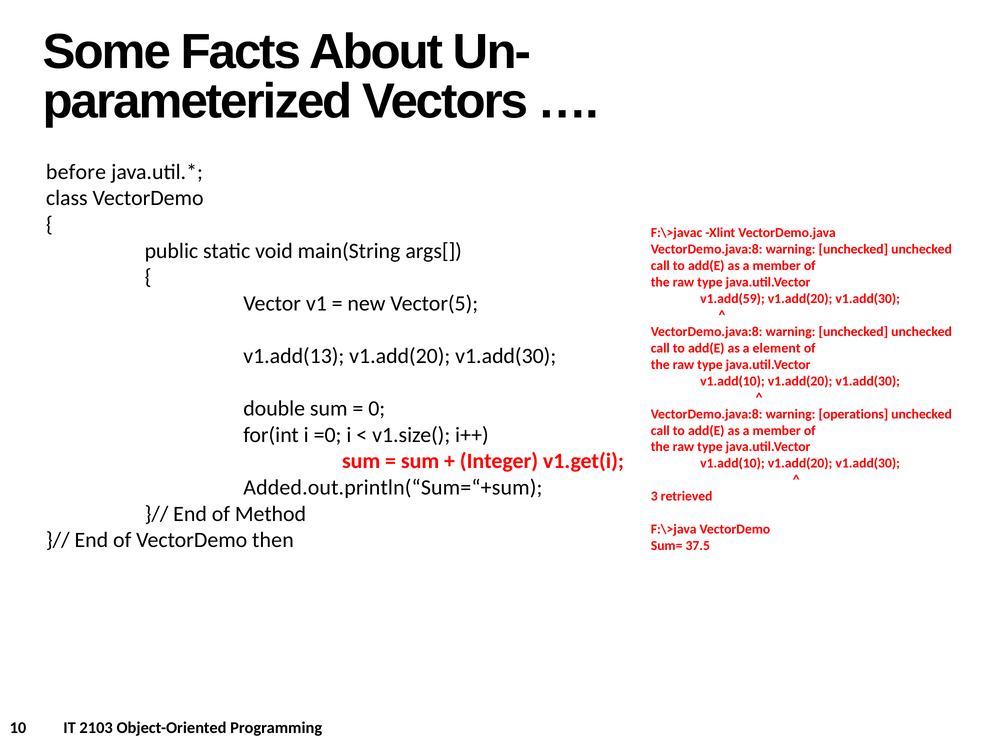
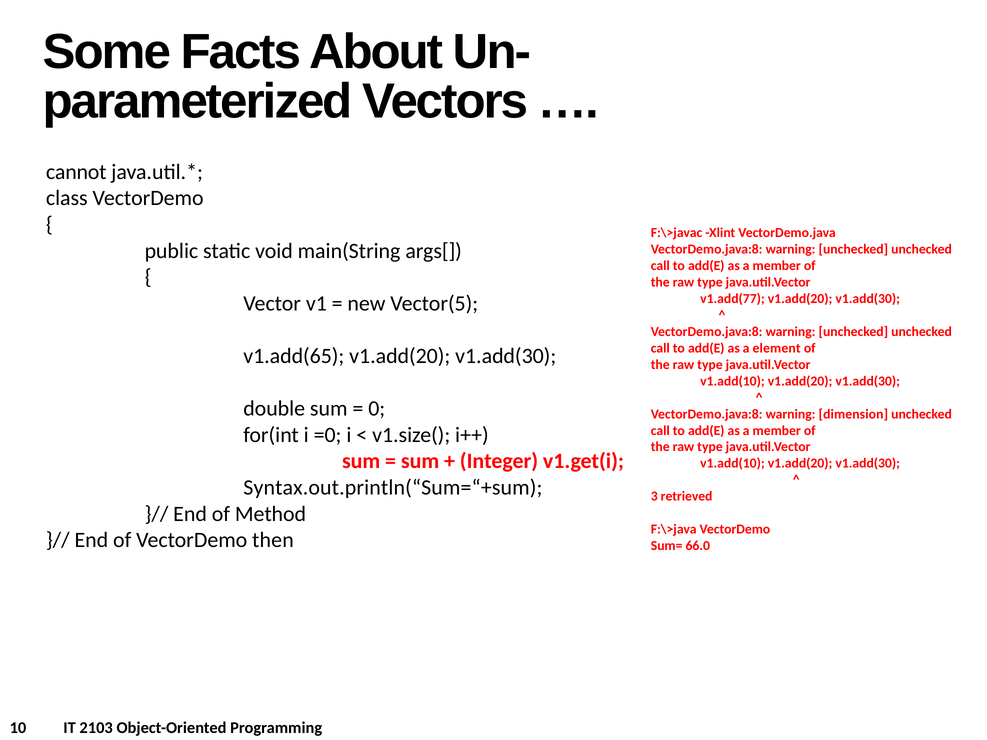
before: before -> cannot
v1.add(59: v1.add(59 -> v1.add(77
v1.add(13: v1.add(13 -> v1.add(65
operations: operations -> dimension
Added.out.println(“Sum=“+sum: Added.out.println(“Sum=“+sum -> Syntax.out.println(“Sum=“+sum
37.5: 37.5 -> 66.0
